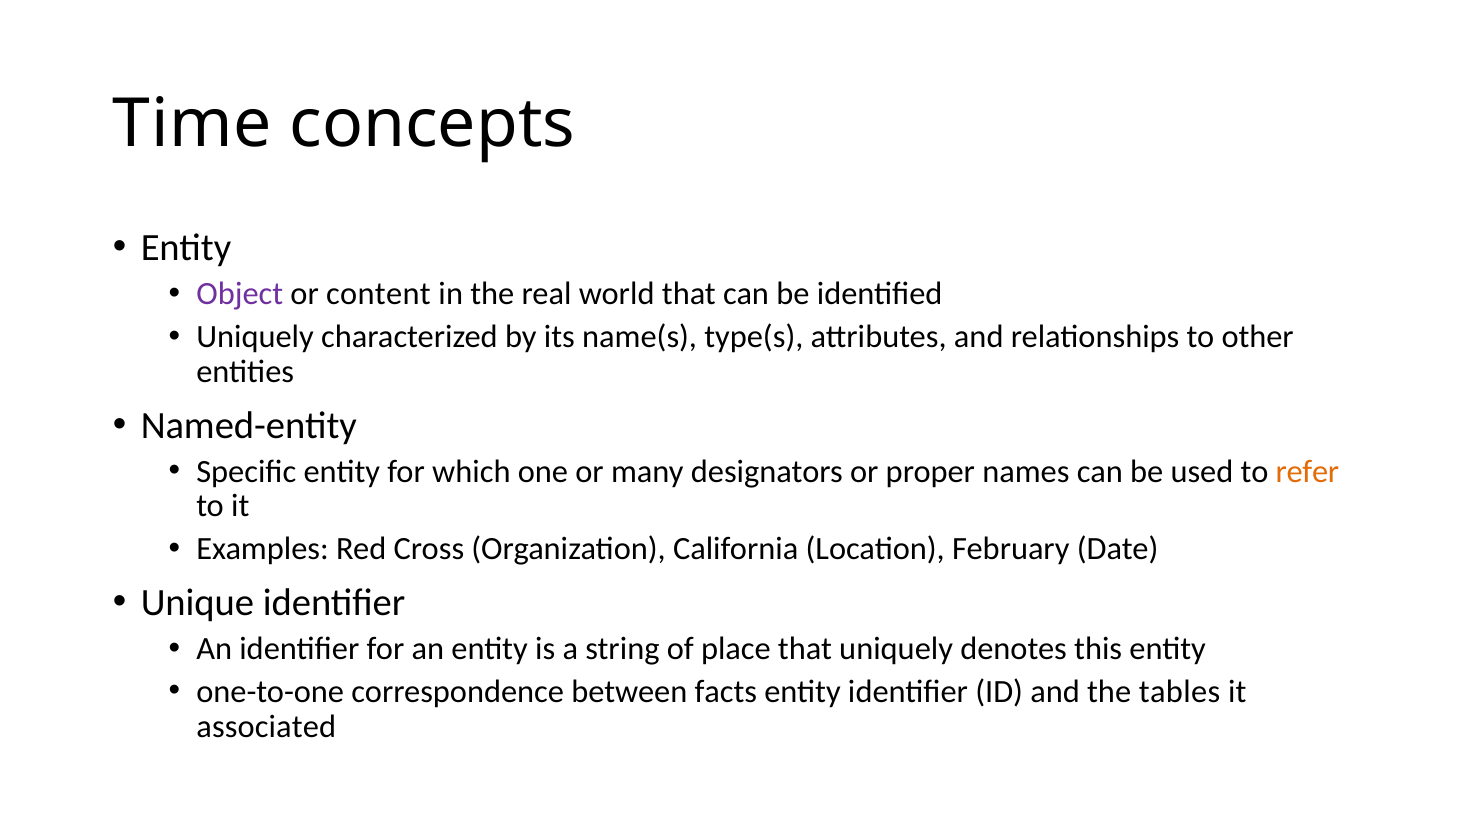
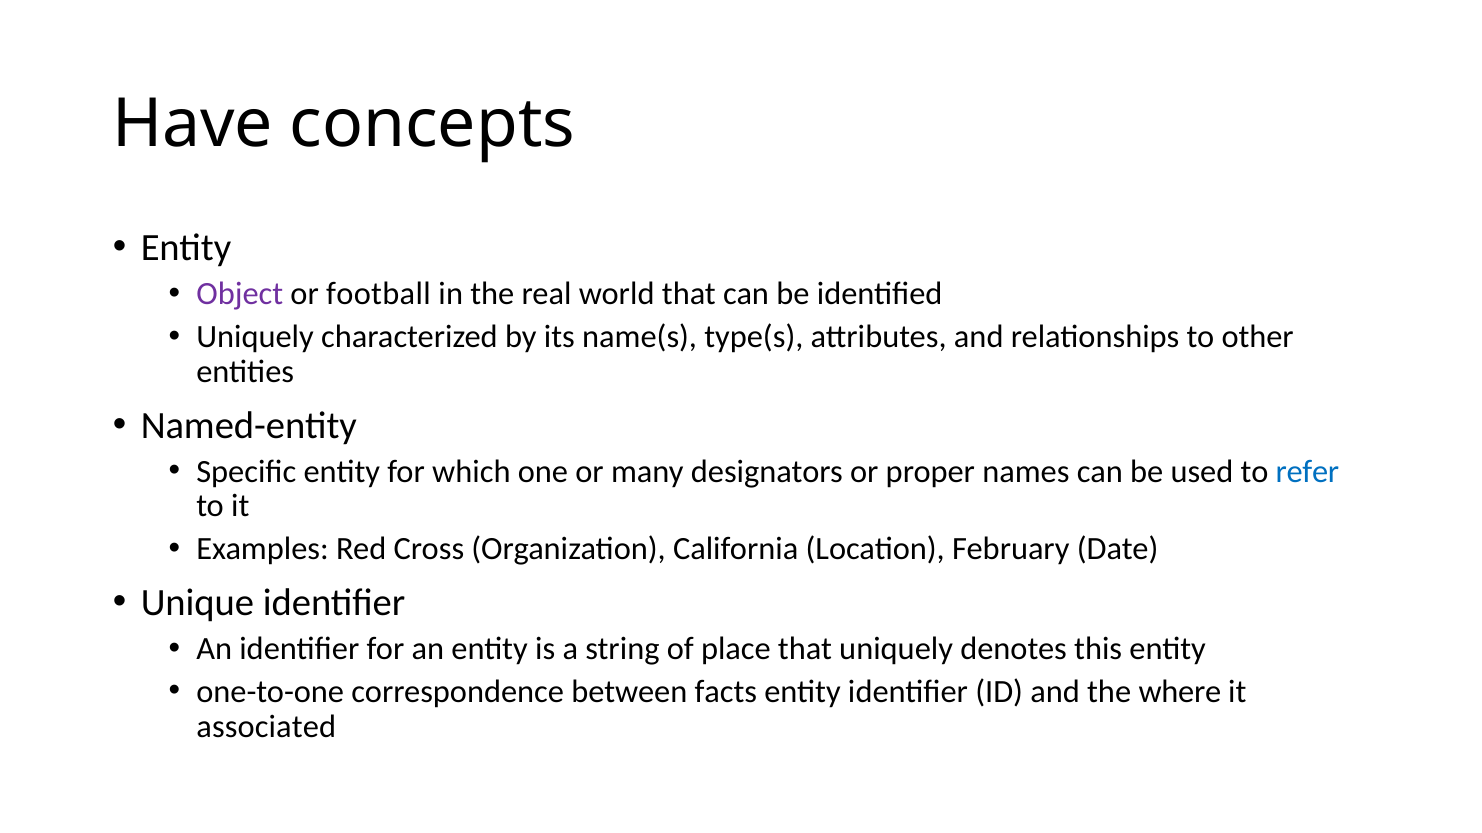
Time: Time -> Have
content: content -> football
refer colour: orange -> blue
tables: tables -> where
